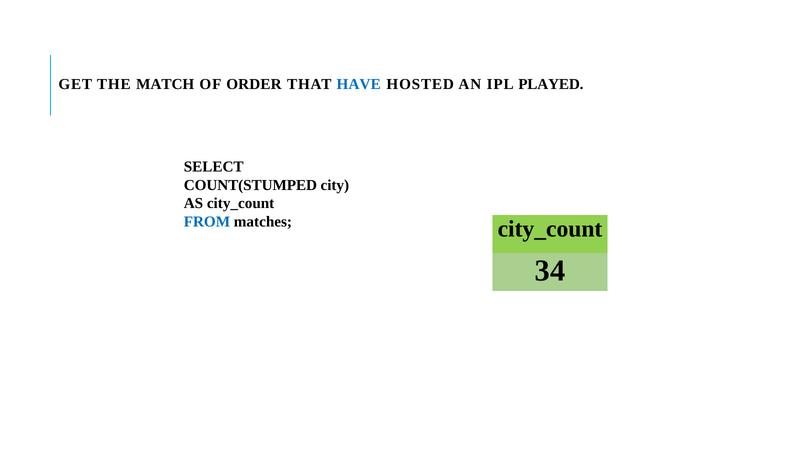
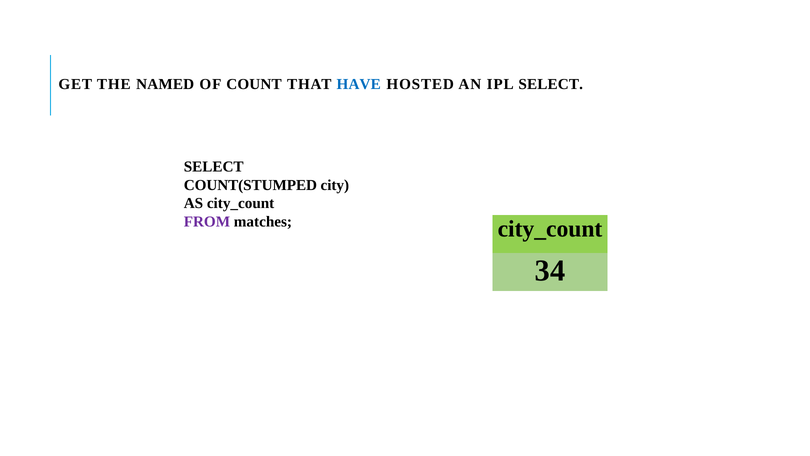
MATCH: MATCH -> NAMED
ORDER: ORDER -> COUNT
IPL PLAYED: PLAYED -> SELECT
FROM colour: blue -> purple
